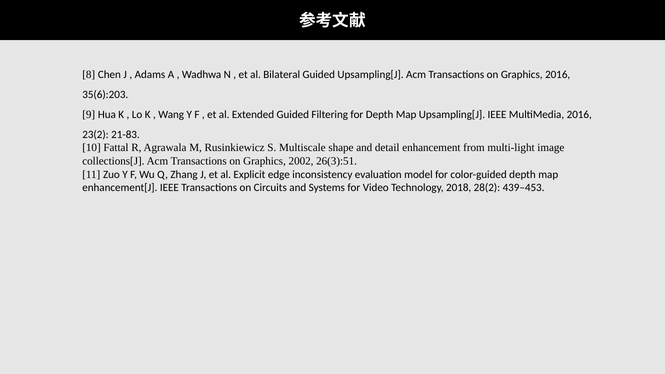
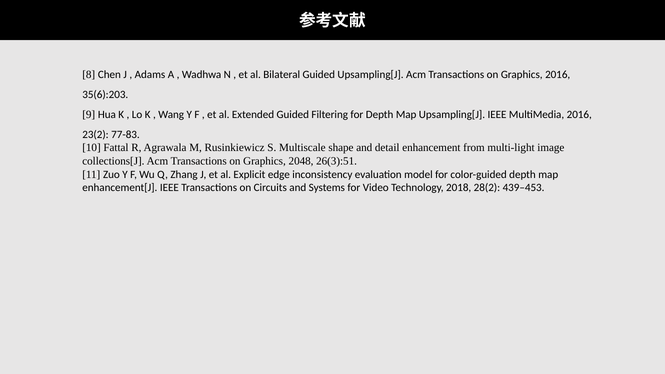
21-83: 21-83 -> 77-83
2002: 2002 -> 2048
